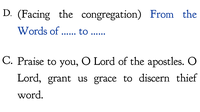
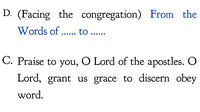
thief: thief -> obey
